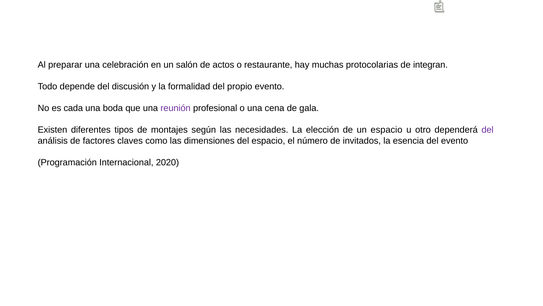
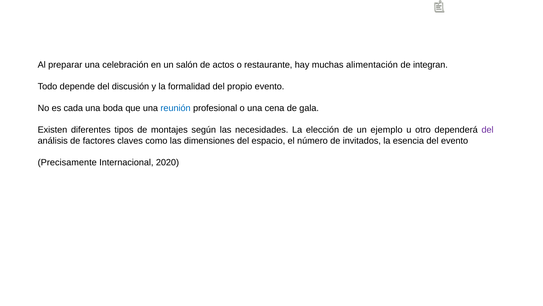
protocolarias: protocolarias -> alimentación
reunión colour: purple -> blue
un espacio: espacio -> ejemplo
Programación: Programación -> Precisamente
